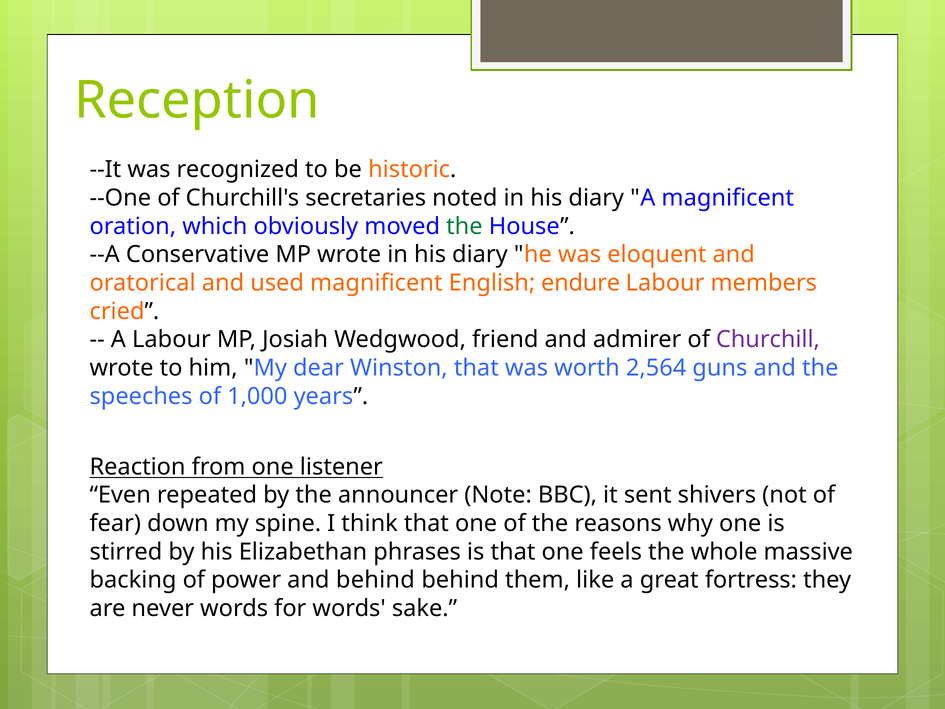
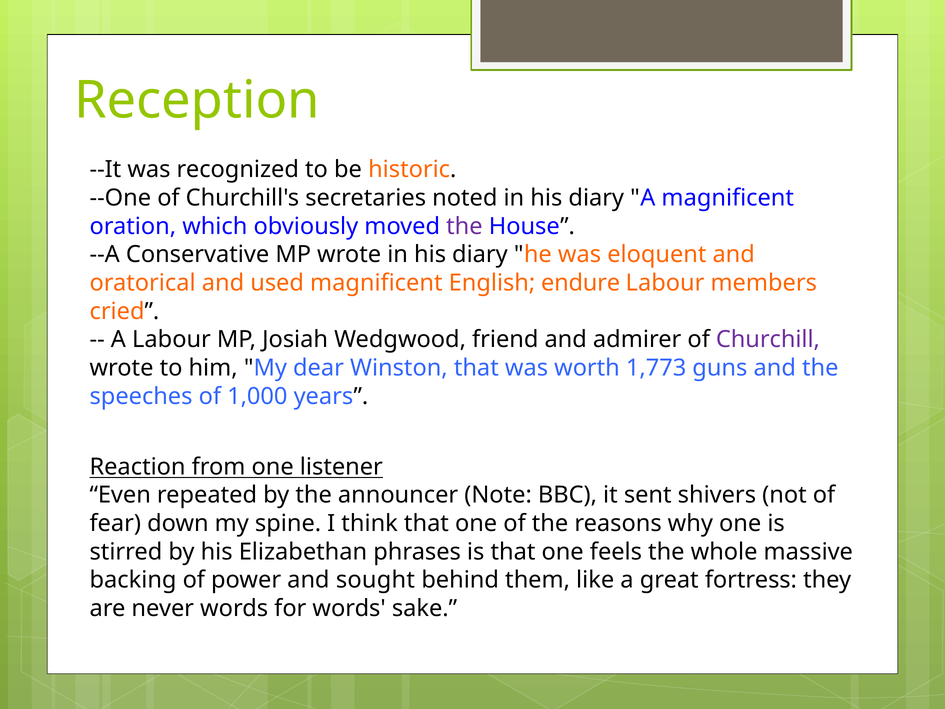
the at (464, 226) colour: green -> purple
2,564: 2,564 -> 1,773
and behind: behind -> sought
